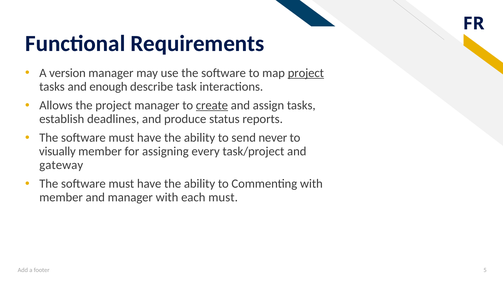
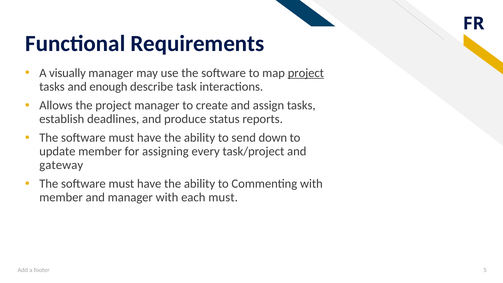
version: version -> visually
create underline: present -> none
never: never -> down
visually: visually -> update
